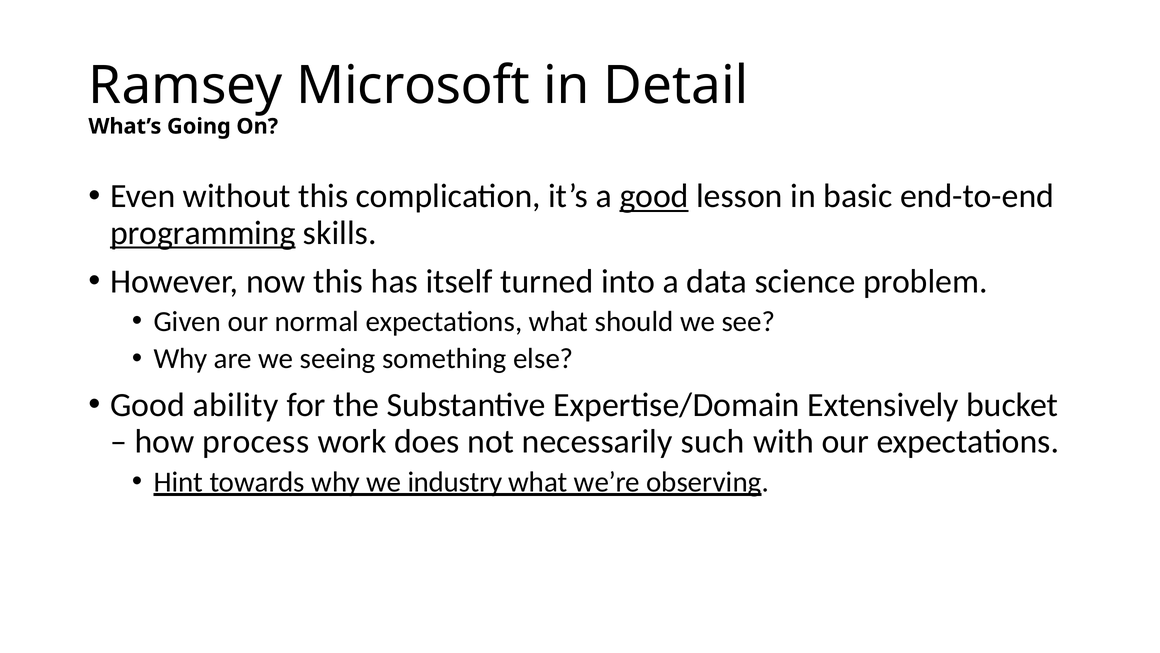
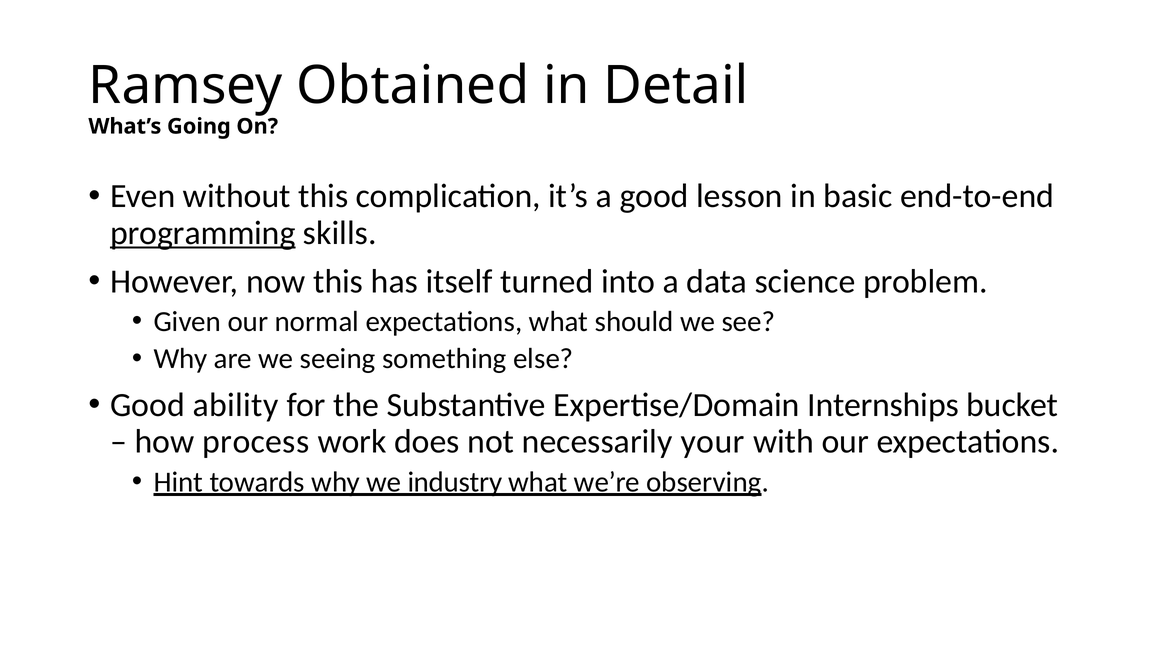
Microsoft: Microsoft -> Obtained
good at (654, 196) underline: present -> none
Extensively: Extensively -> Internships
such: such -> your
